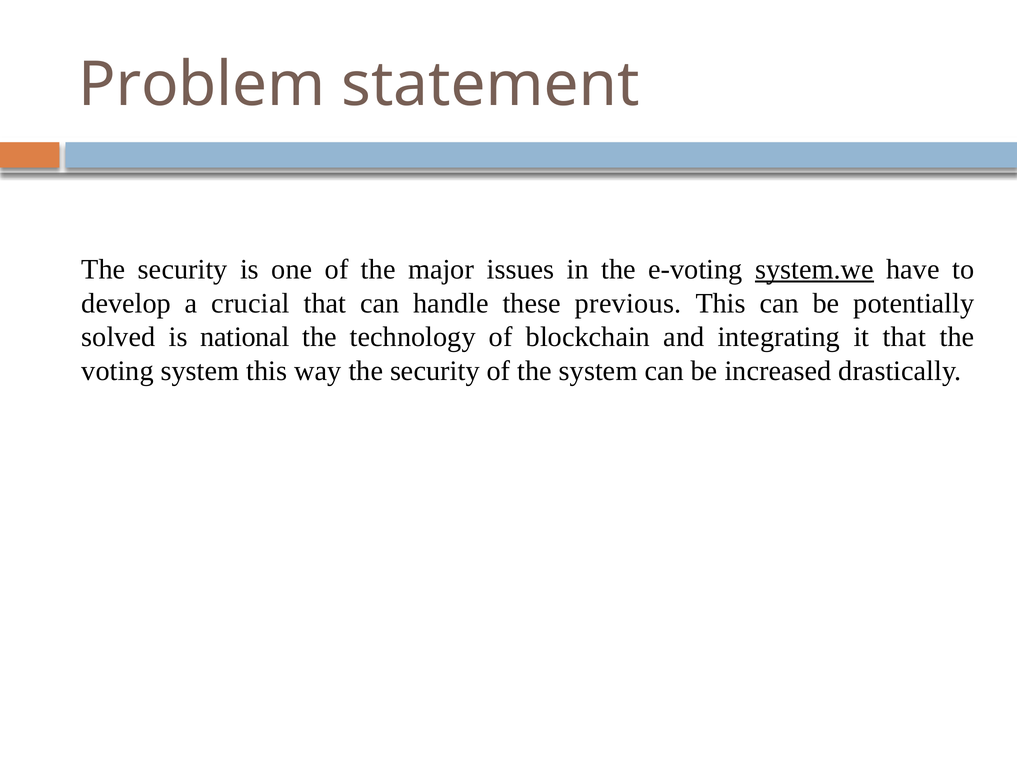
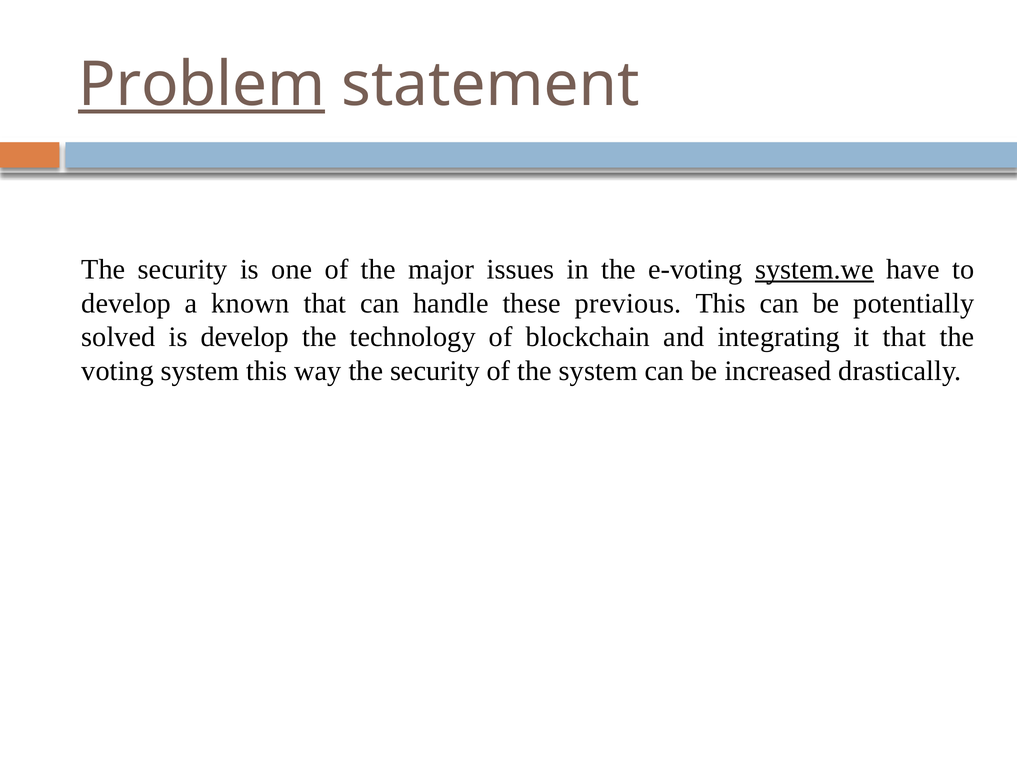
Problem underline: none -> present
crucial: crucial -> known
is national: national -> develop
